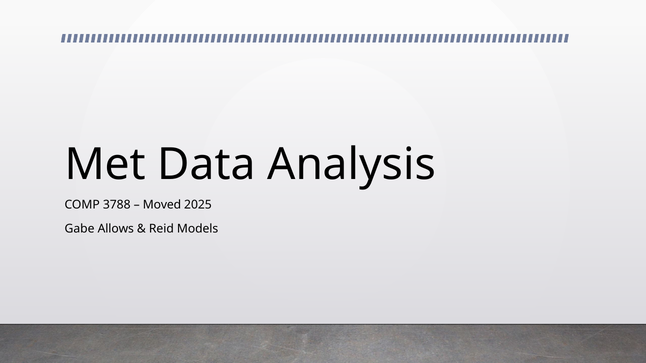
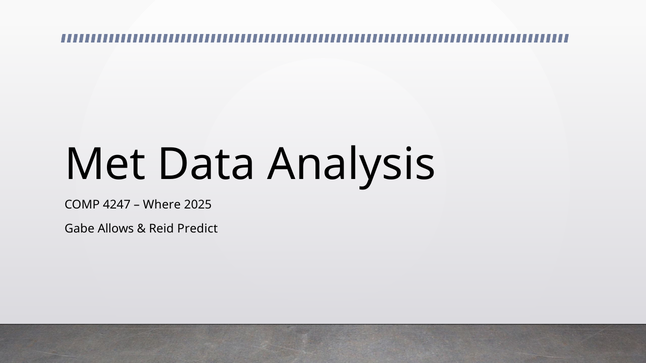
3788: 3788 -> 4247
Moved: Moved -> Where
Models: Models -> Predict
